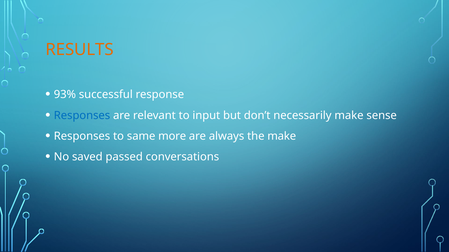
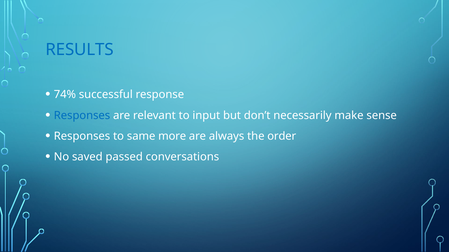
RESULTS colour: orange -> blue
93%: 93% -> 74%
the make: make -> order
